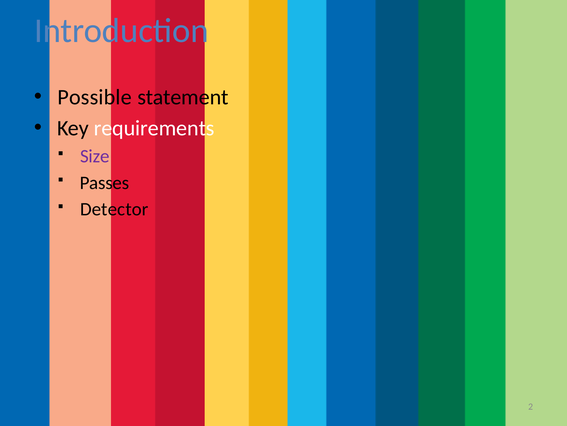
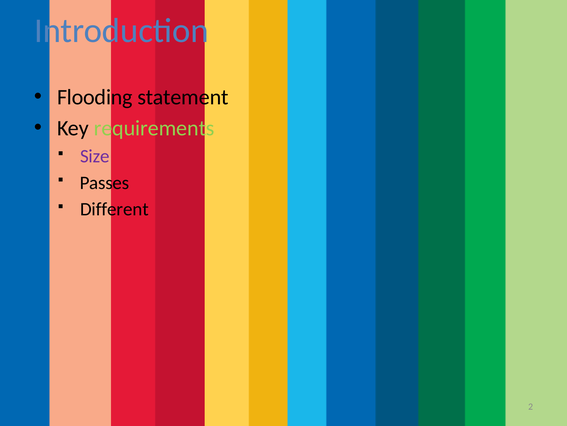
Possible: Possible -> Flooding
requirements colour: white -> light green
Detector: Detector -> Different
